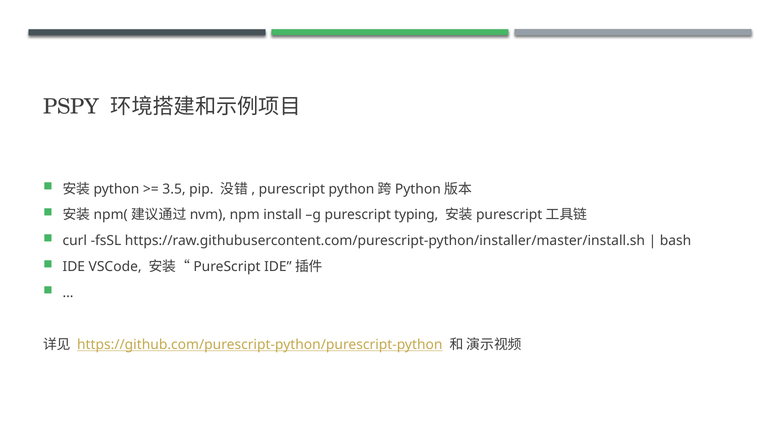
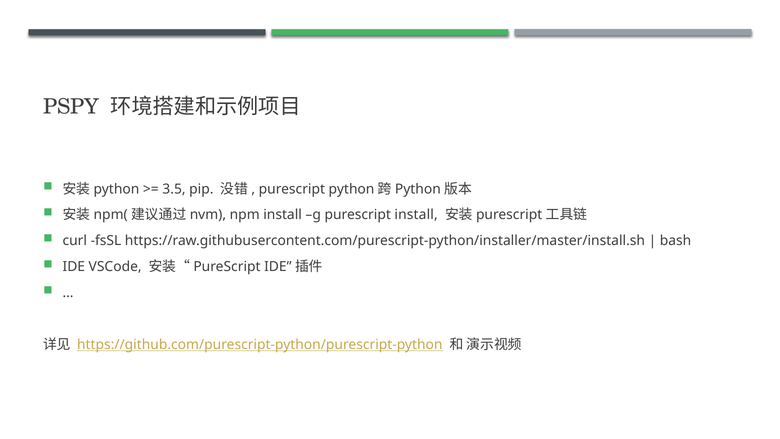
purescript typing: typing -> install
